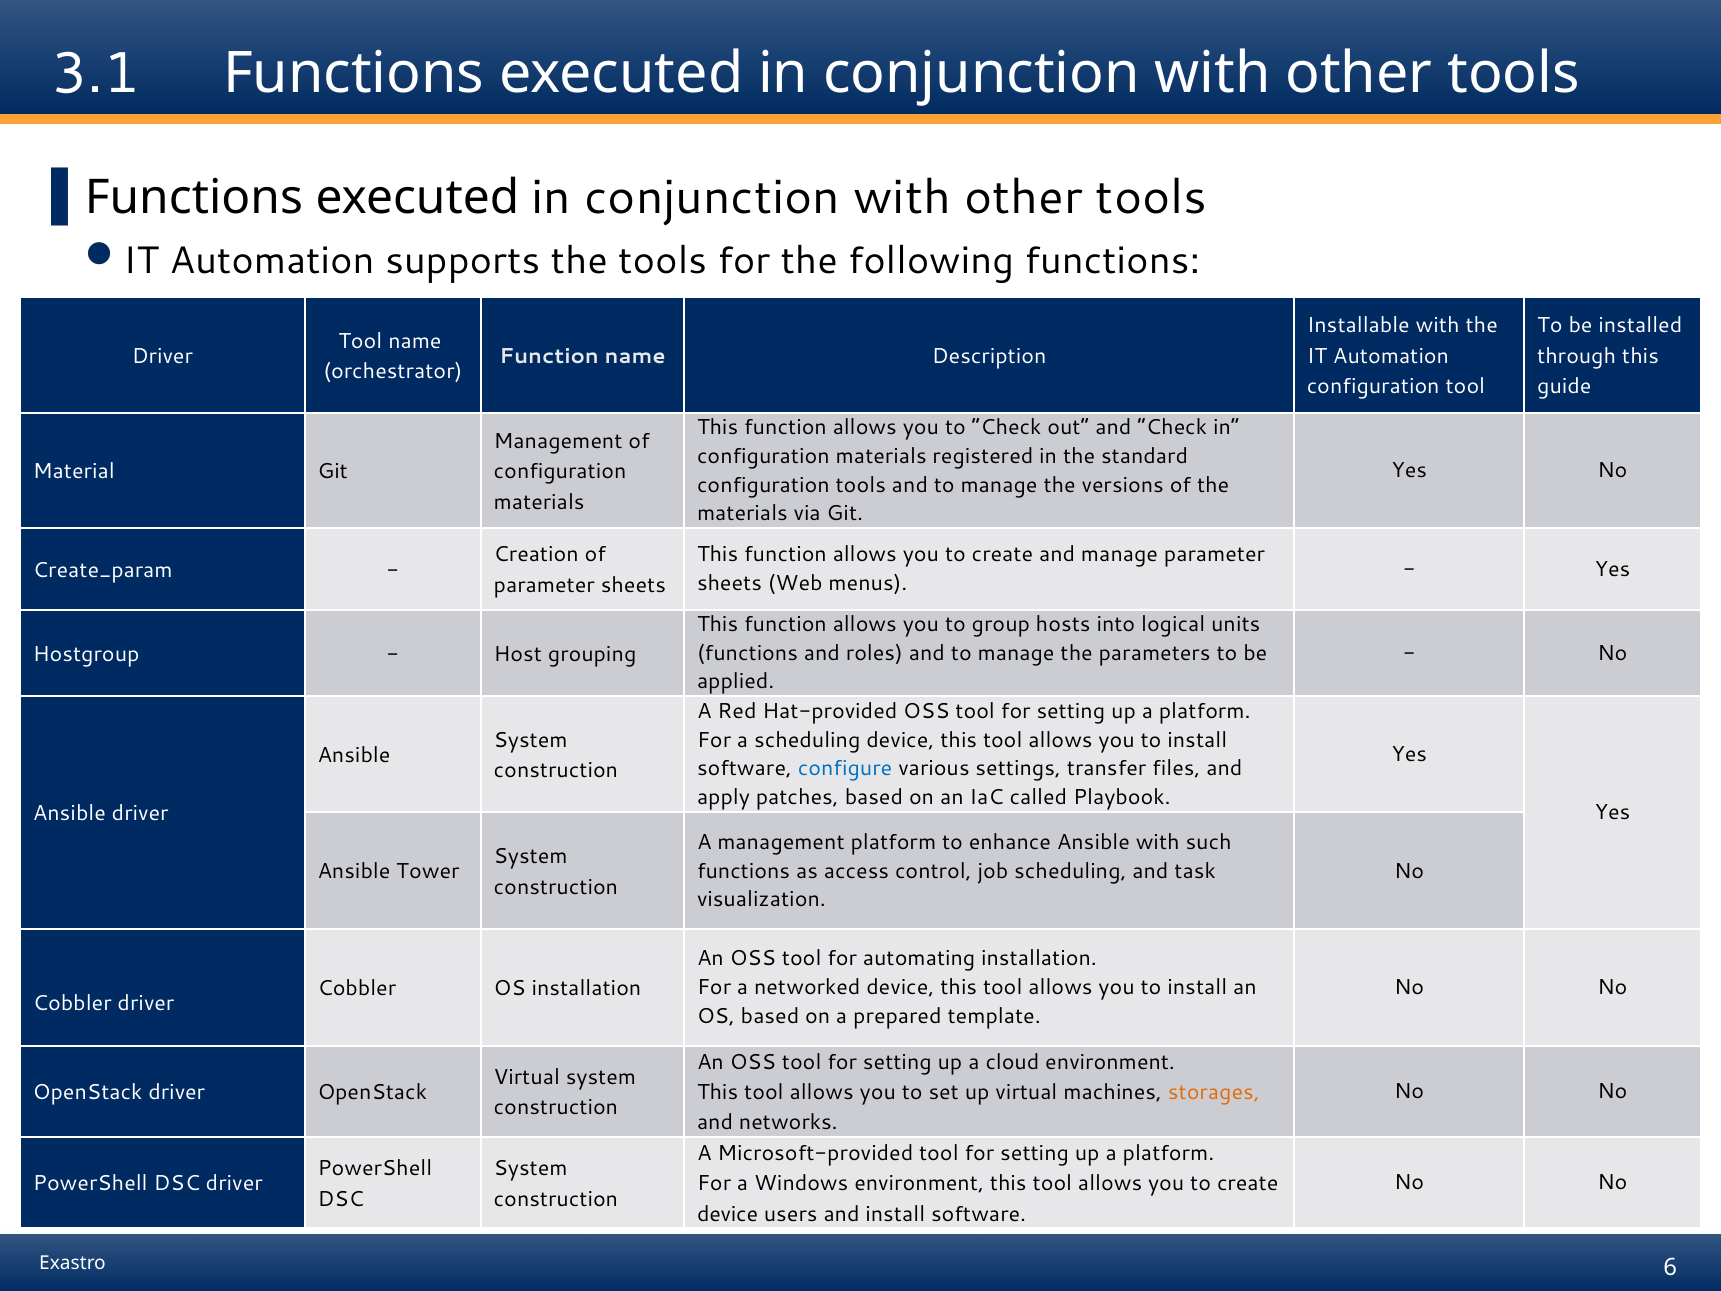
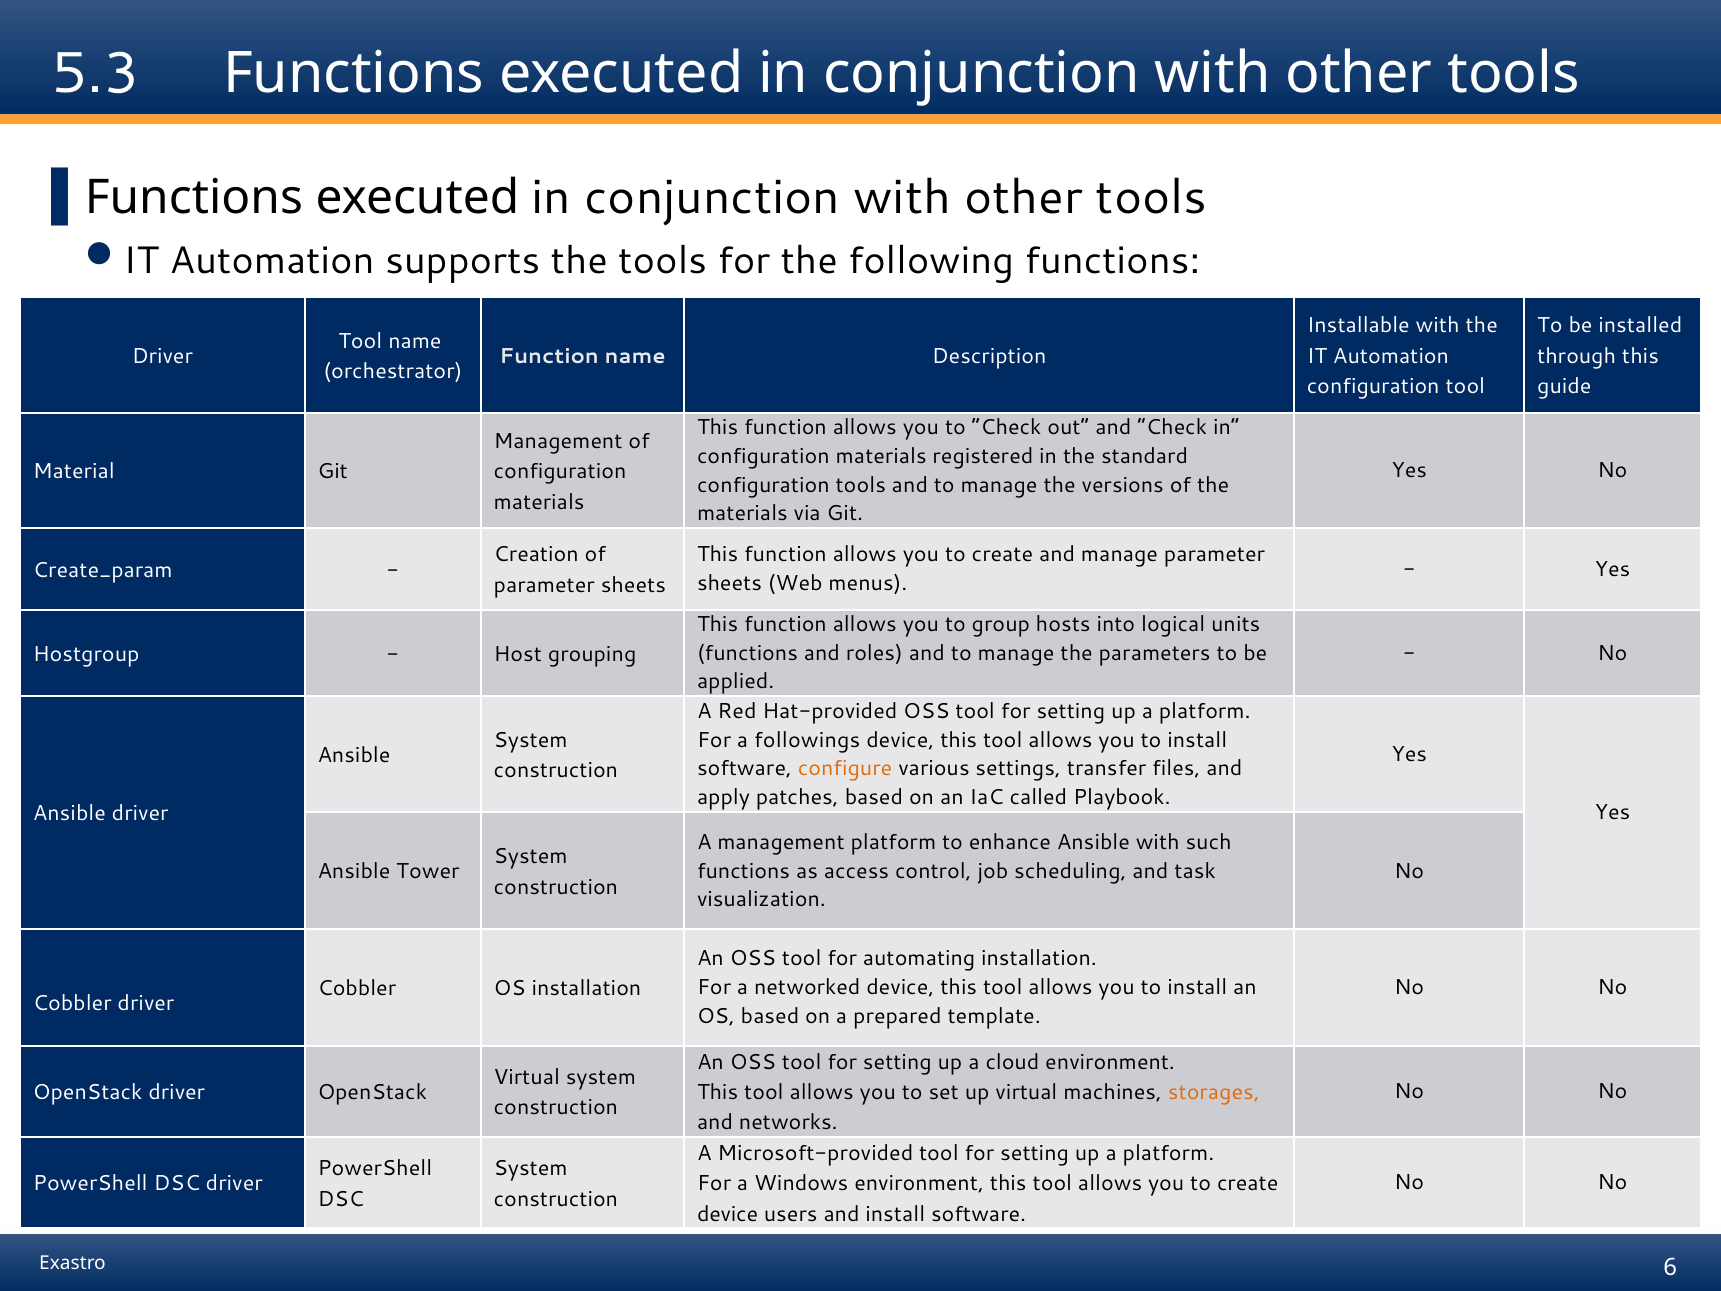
3.1: 3.1 -> 5.3
a scheduling: scheduling -> followings
configure colour: blue -> orange
